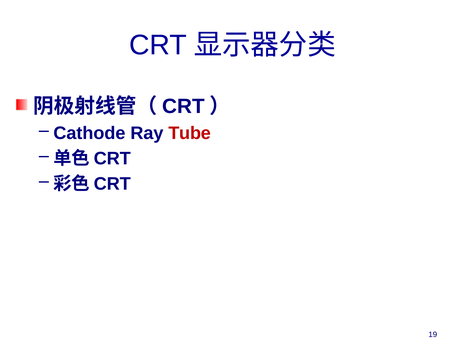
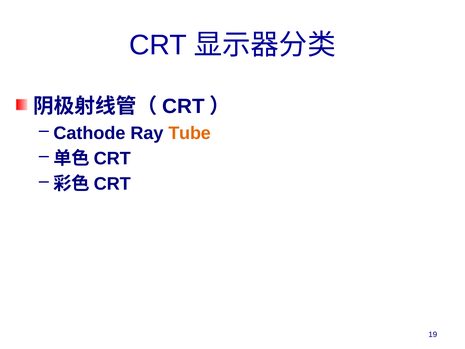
Tube colour: red -> orange
